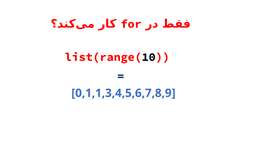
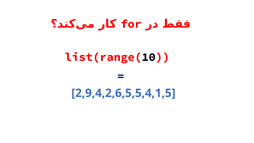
0,1,1,3,4,5,6,7,8,9: 0,1,1,3,4,5,6,7,8,9 -> 2,9,4,2,6,5,5,4,1,5
